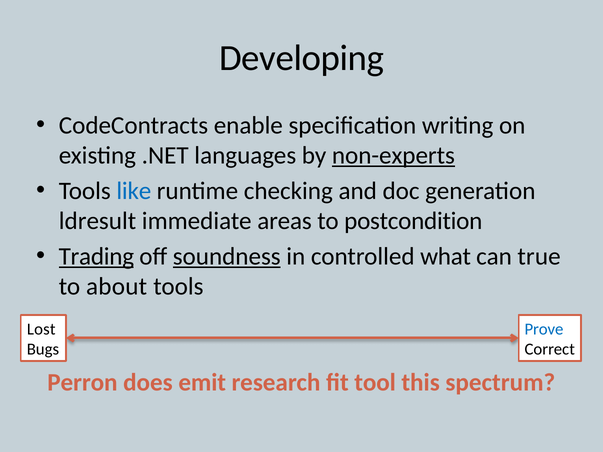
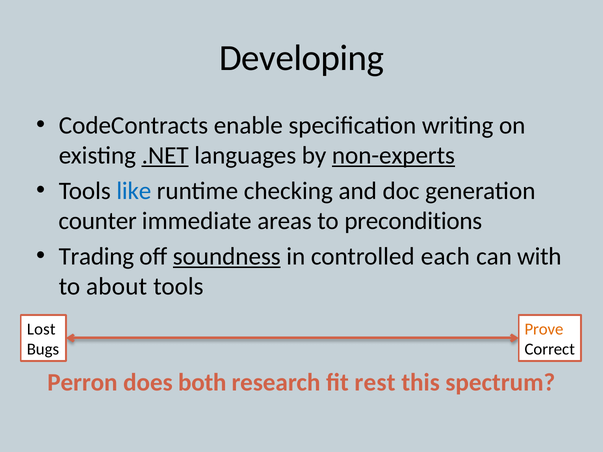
.NET underline: none -> present
ldresult: ldresult -> counter
postcondition: postcondition -> preconditions
Trading underline: present -> none
what: what -> each
true: true -> with
Prove colour: blue -> orange
emit: emit -> both
tool: tool -> rest
